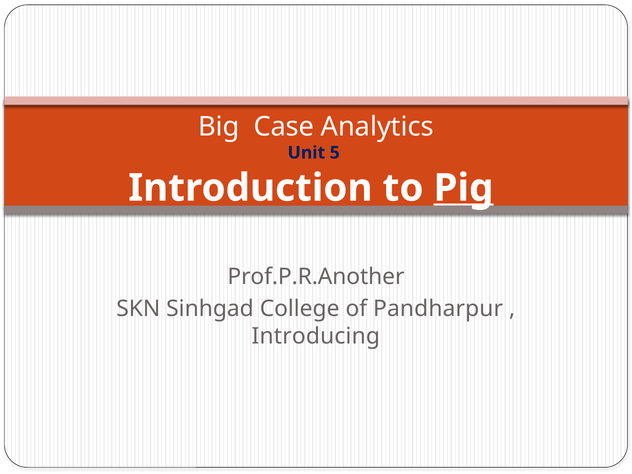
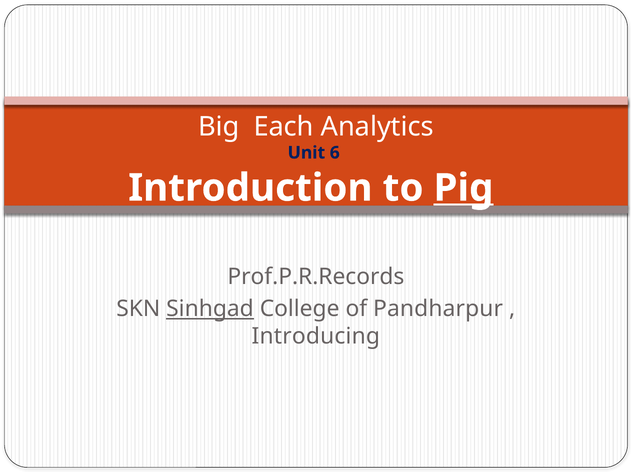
Case: Case -> Each
5: 5 -> 6
Prof.P.R.Another: Prof.P.R.Another -> Prof.P.R.Records
Sinhgad underline: none -> present
